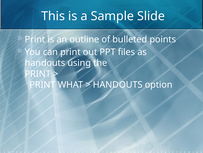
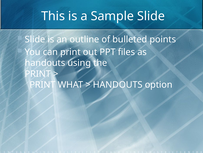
Print at (35, 39): Print -> Slide
